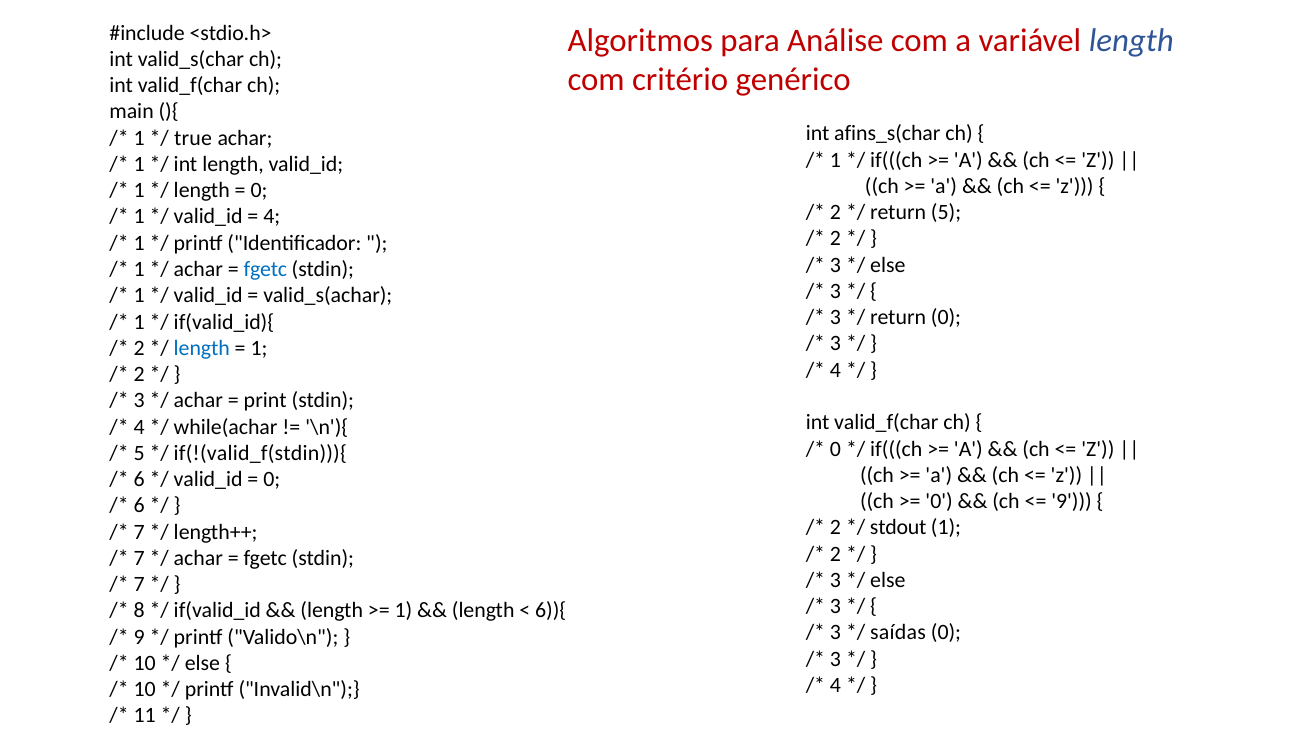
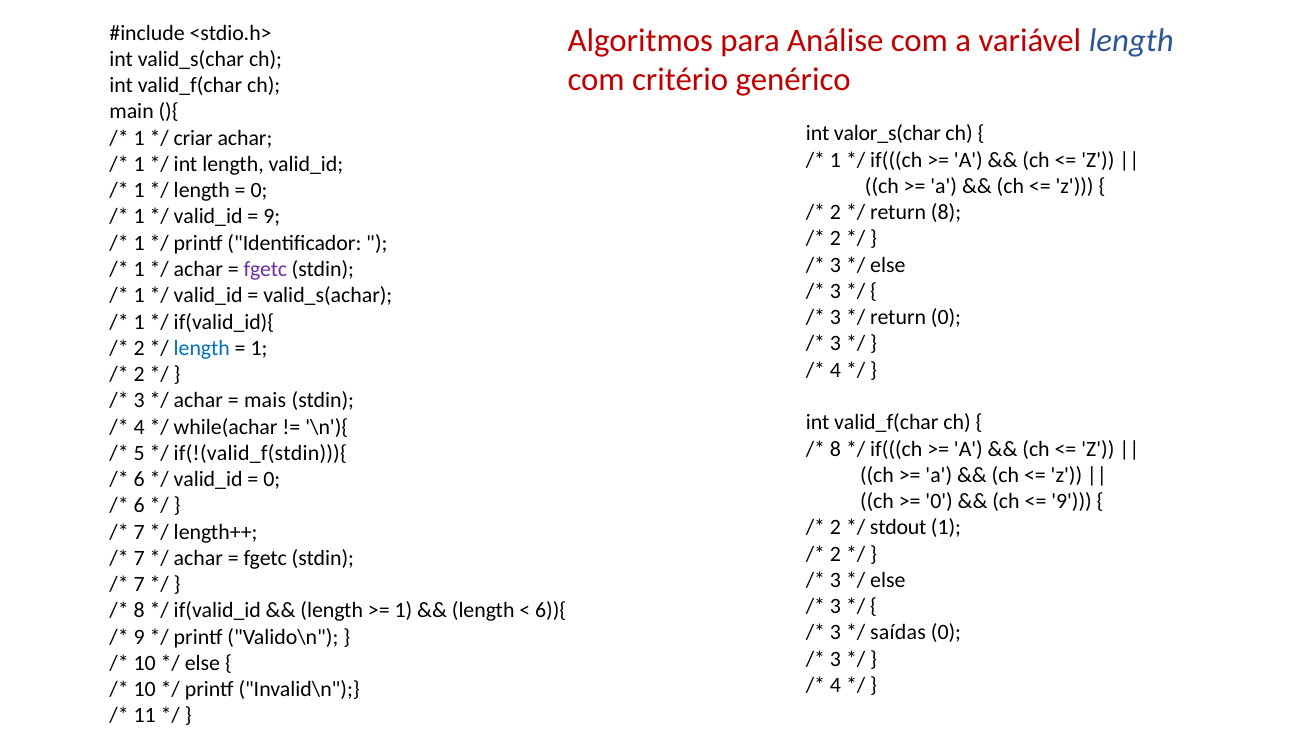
afins_s(char: afins_s(char -> valor_s(char
true: true -> criar
return 5: 5 -> 8
4 at (272, 217): 4 -> 9
fgetc at (265, 269) colour: blue -> purple
print: print -> mais
0 at (836, 449): 0 -> 8
